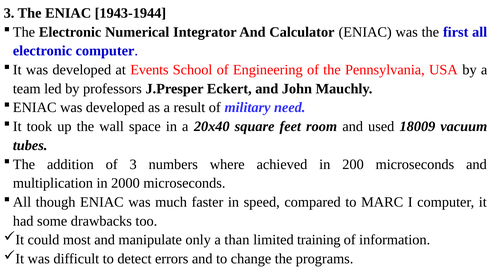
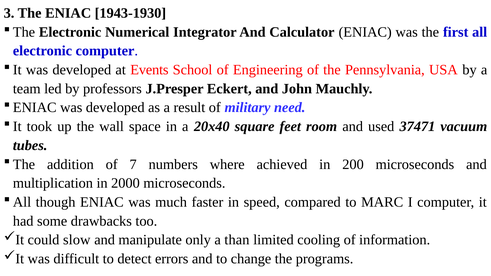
1943-1944: 1943-1944 -> 1943-1930
18009: 18009 -> 37471
of 3: 3 -> 7
most: most -> slow
training: training -> cooling
